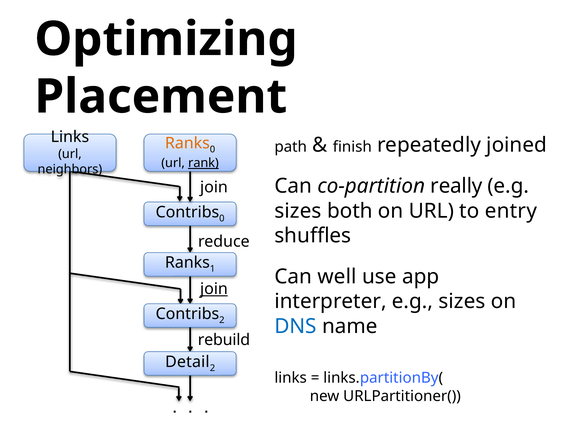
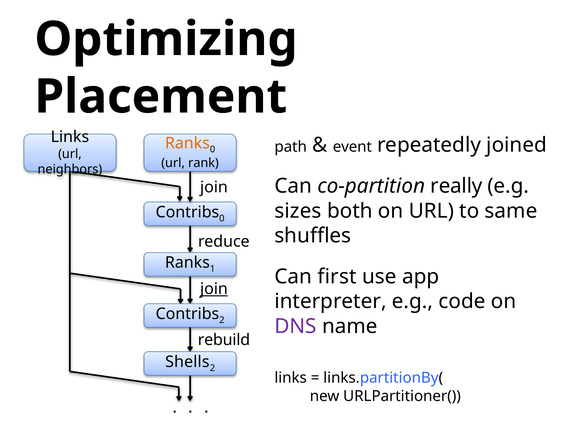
finish: finish -> event
rank underline: present -> none
entry: entry -> same
well: well -> first
sizes at (462, 301): sizes -> code
DNS colour: blue -> purple
Detail: Detail -> Shells
